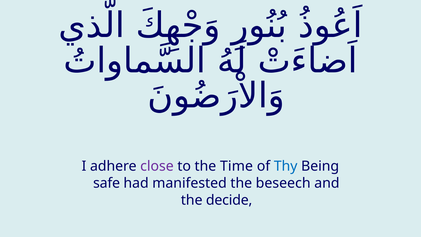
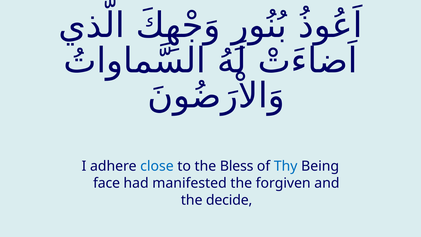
close colour: purple -> blue
Time: Time -> Bless
safe: safe -> face
beseech: beseech -> forgiven
